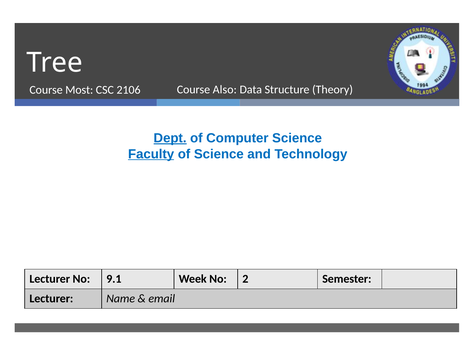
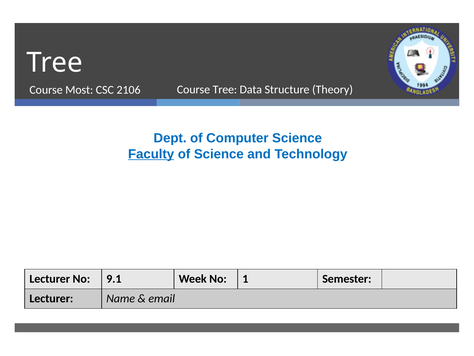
Course Also: Also -> Tree
Dept underline: present -> none
2: 2 -> 1
